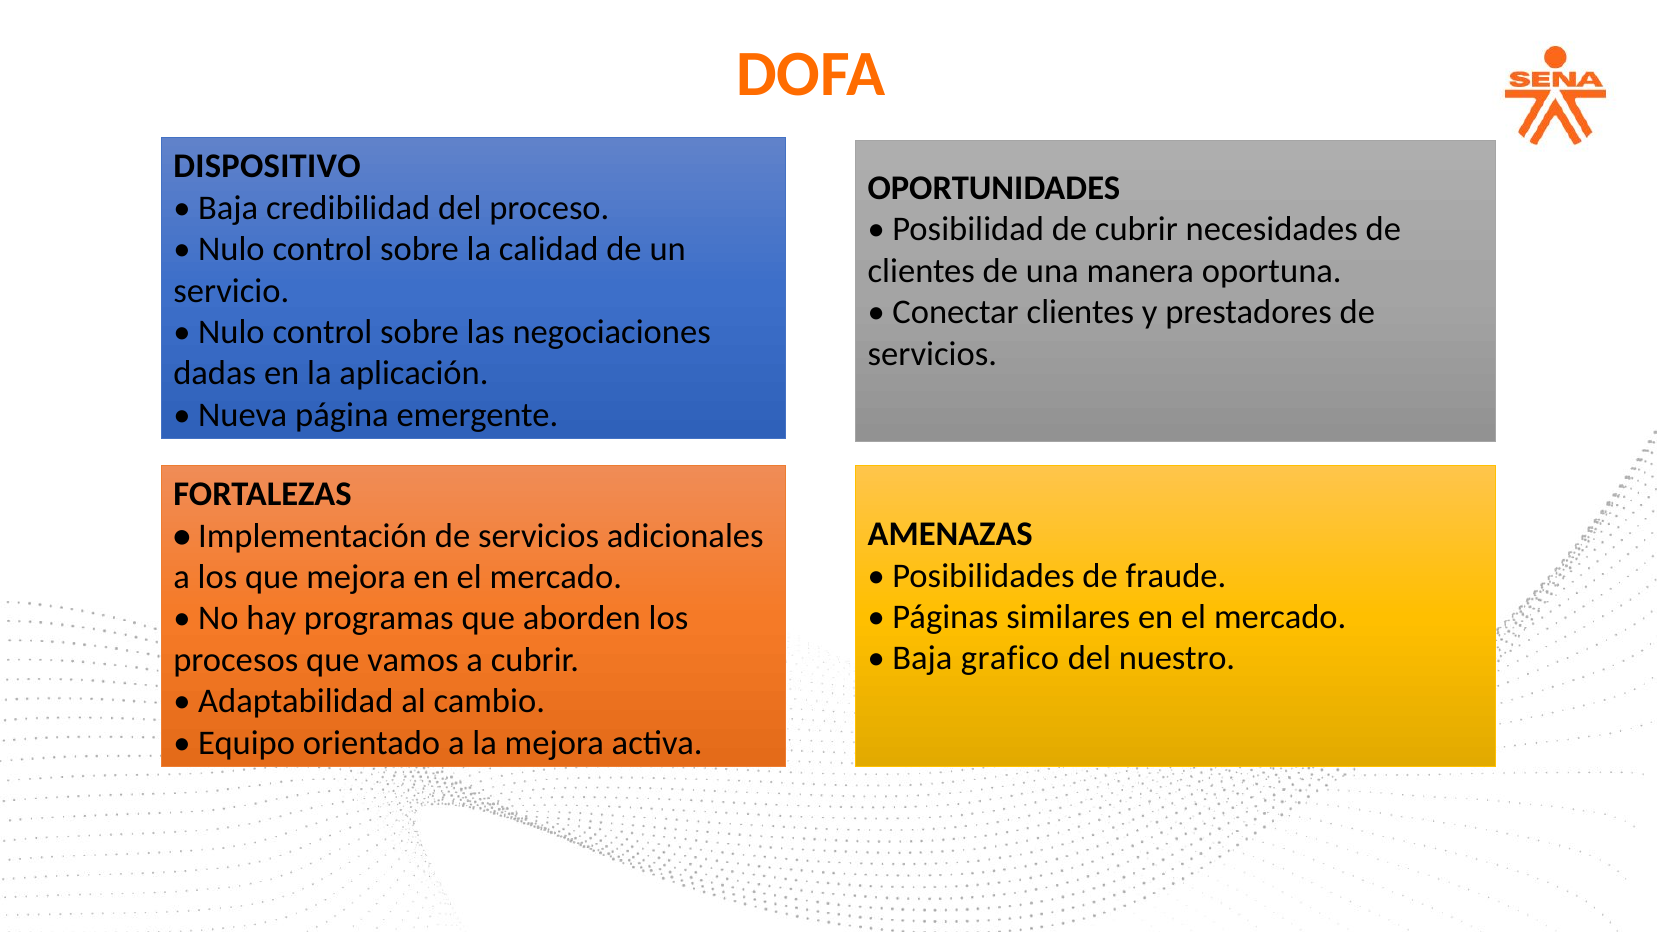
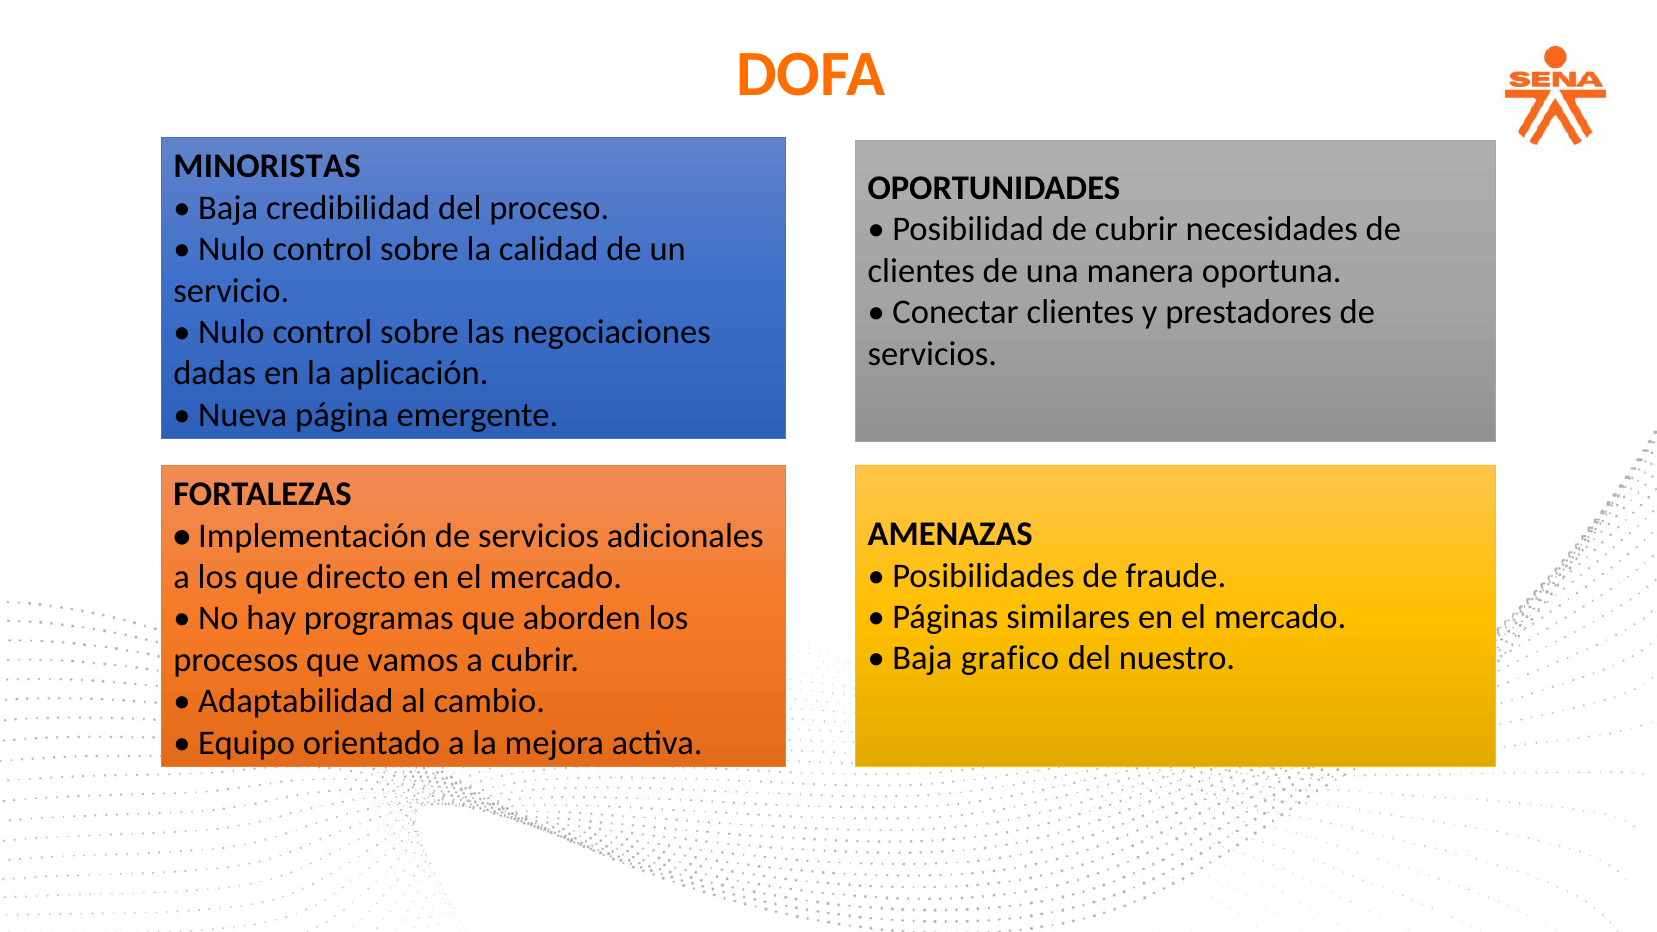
DISPOSITIVO: DISPOSITIVO -> MINORISTAS
que mejora: mejora -> directo
